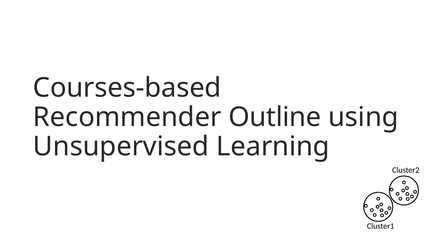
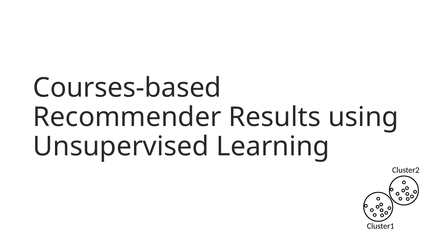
Outline: Outline -> Results
